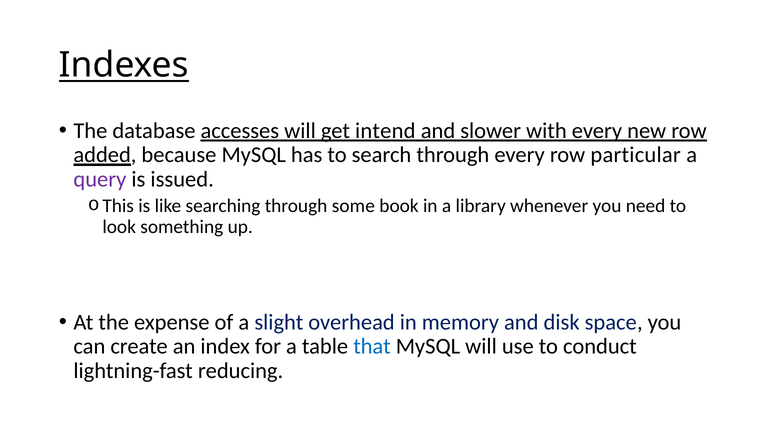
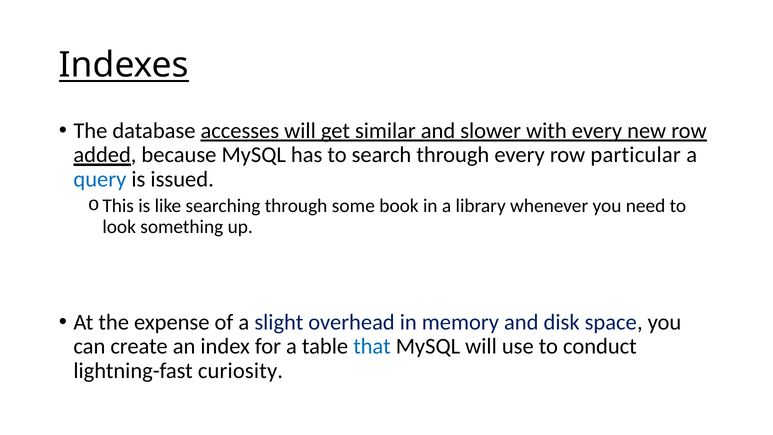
intend: intend -> similar
query colour: purple -> blue
reducing: reducing -> curiosity
